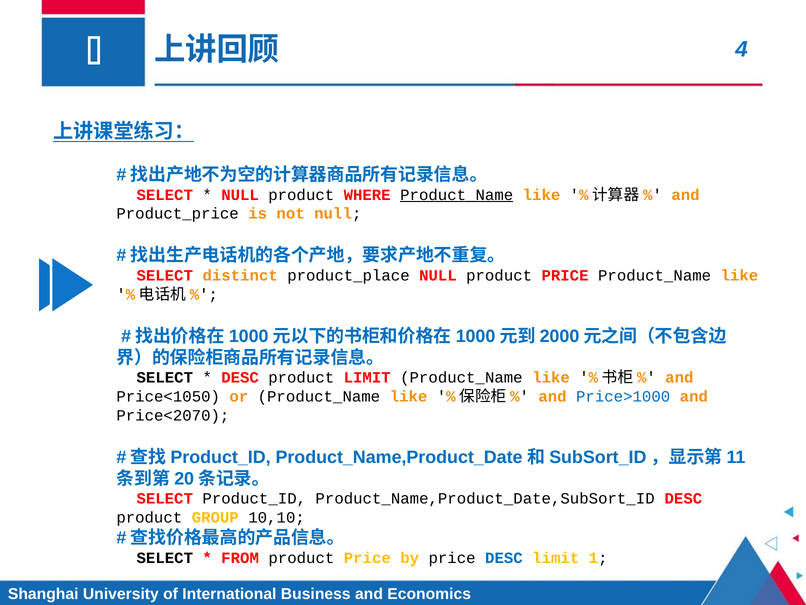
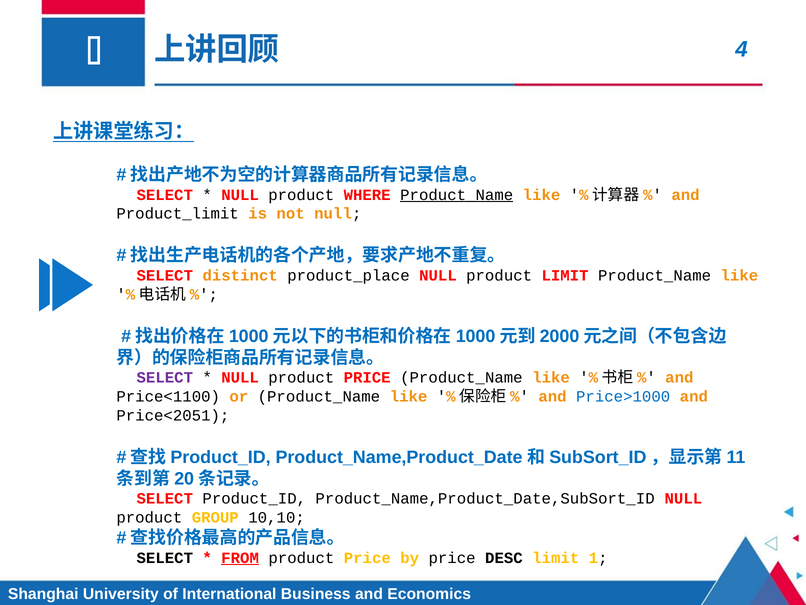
Product_price: Product_price -> Product_limit
PRICE at (565, 275): PRICE -> LIMIT
SELECT at (165, 377) colour: black -> purple
DESC at (240, 377): DESC -> NULL
LIMIT at (367, 377): LIMIT -> PRICE
Price<1050: Price<1050 -> Price<1100
Price<2070: Price<2070 -> Price<2051
Product_Name,Product_Date,SubSort_ID DESC: DESC -> NULL
FROM underline: none -> present
DESC at (504, 557) colour: blue -> black
